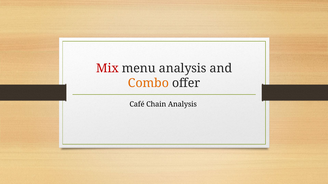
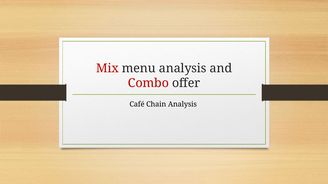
Combo colour: orange -> red
